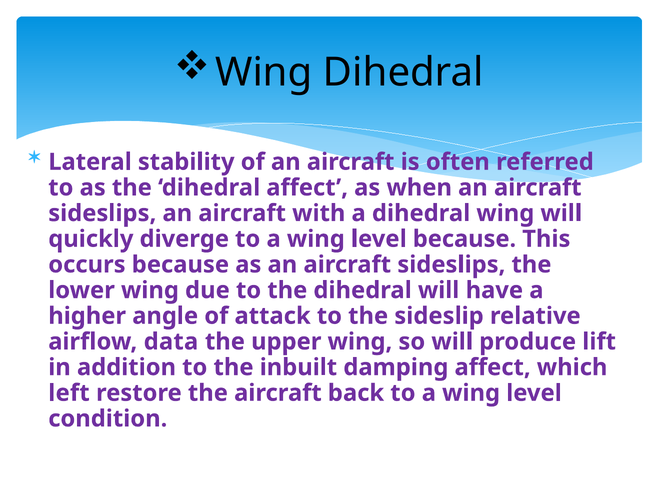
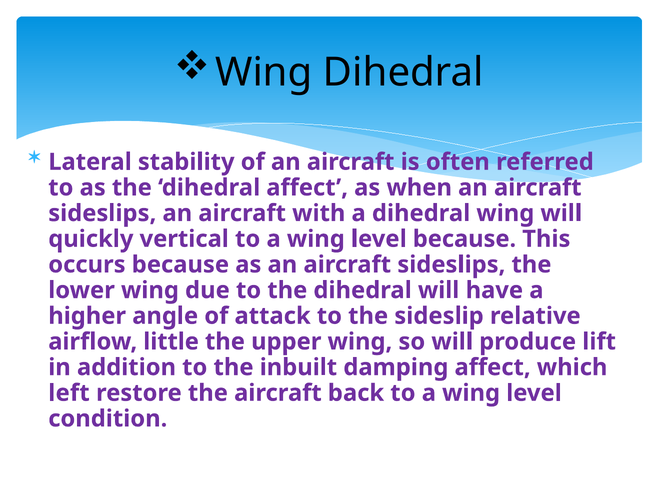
diverge: diverge -> vertical
data: data -> little
